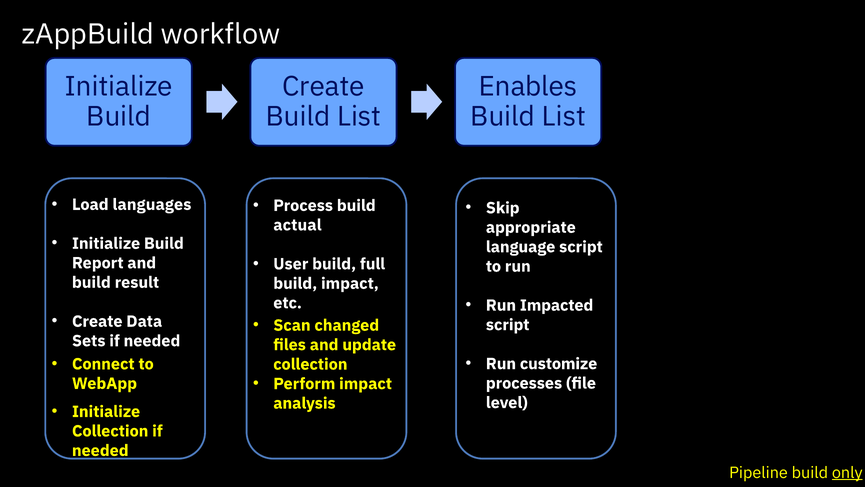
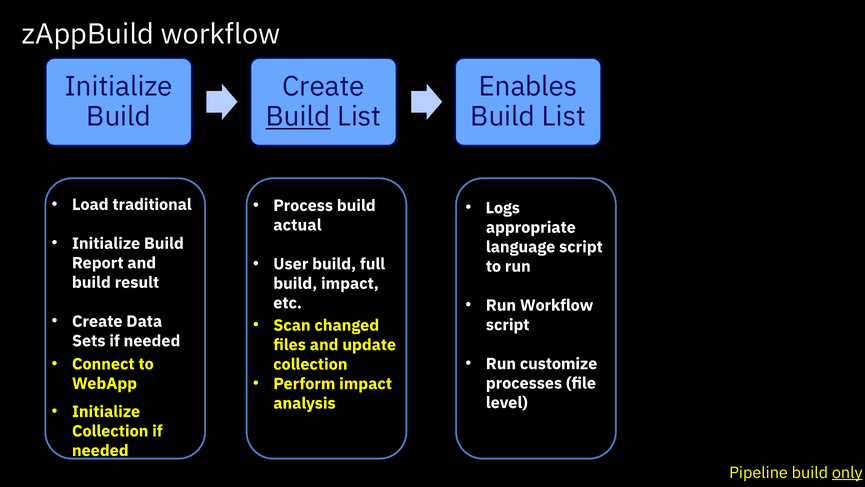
Build at (298, 117) underline: none -> present
languages: languages -> traditional
Skip: Skip -> Logs
Run Impacted: Impacted -> Workflow
